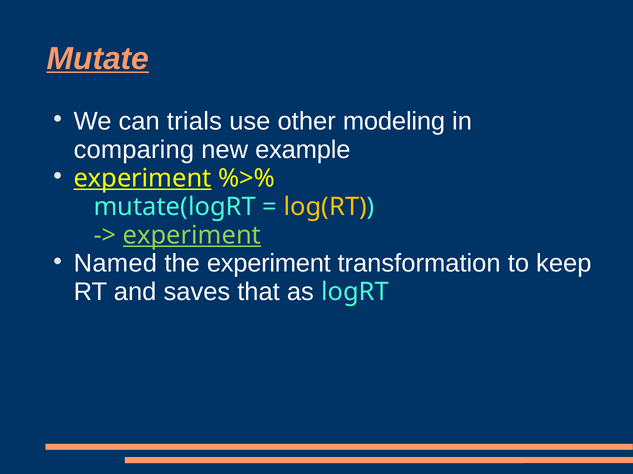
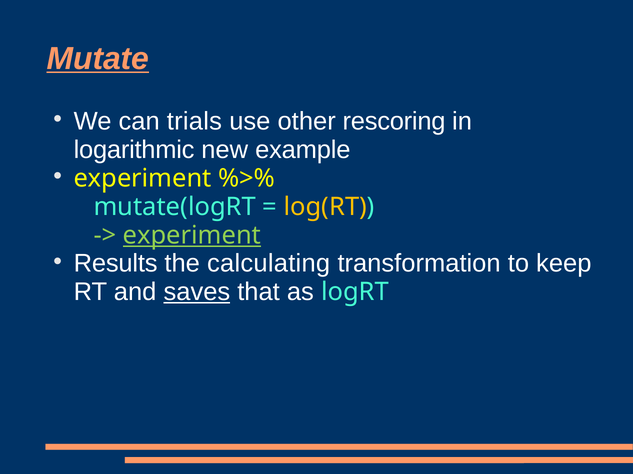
modeling: modeling -> rescoring
comparing: comparing -> logarithmic
experiment at (143, 178) underline: present -> none
Named: Named -> Results
the experiment: experiment -> calculating
saves underline: none -> present
